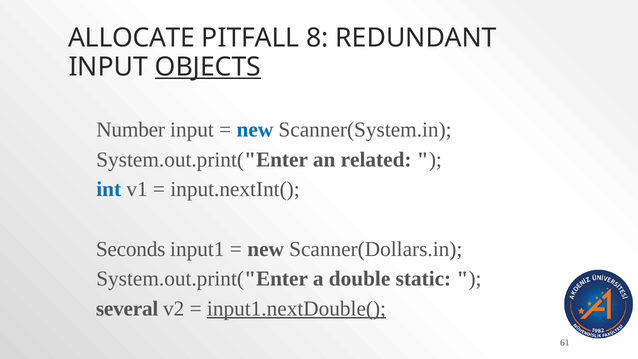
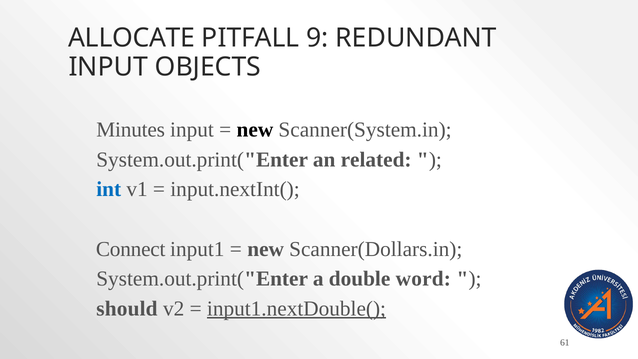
8: 8 -> 9
OBJECTS underline: present -> none
Number: Number -> Minutes
new at (255, 130) colour: blue -> black
Seconds: Seconds -> Connect
static: static -> word
several: several -> should
